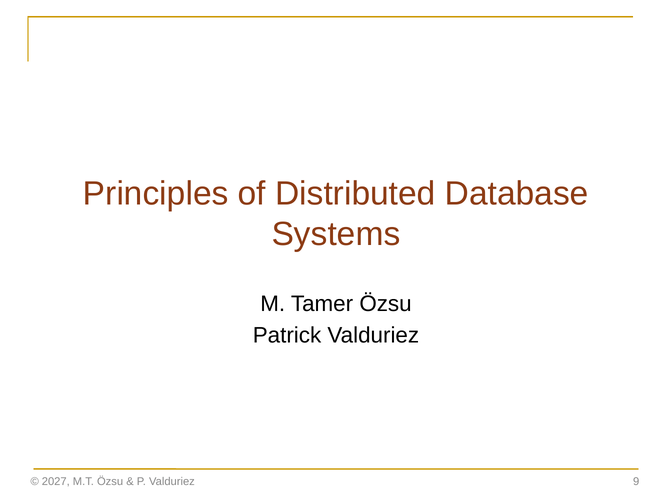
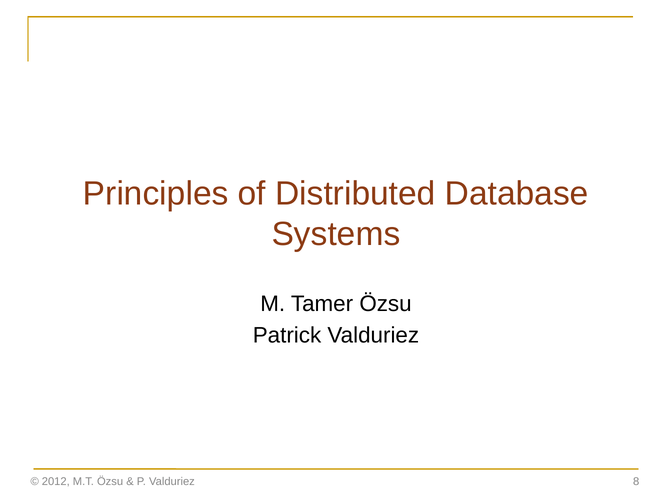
2027: 2027 -> 2012
9: 9 -> 8
